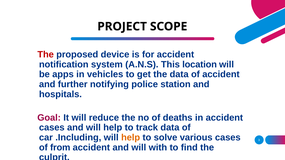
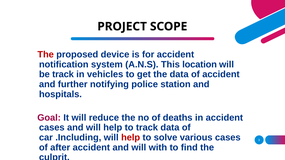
be apps: apps -> track
help at (131, 138) colour: orange -> red
from: from -> after
